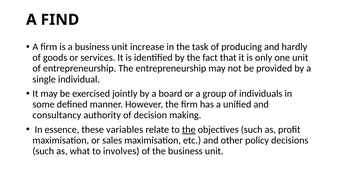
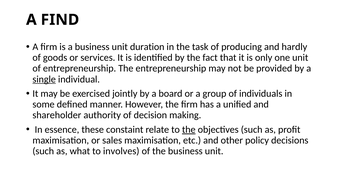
increase: increase -> duration
single underline: none -> present
consultancy: consultancy -> shareholder
variables: variables -> constaint
